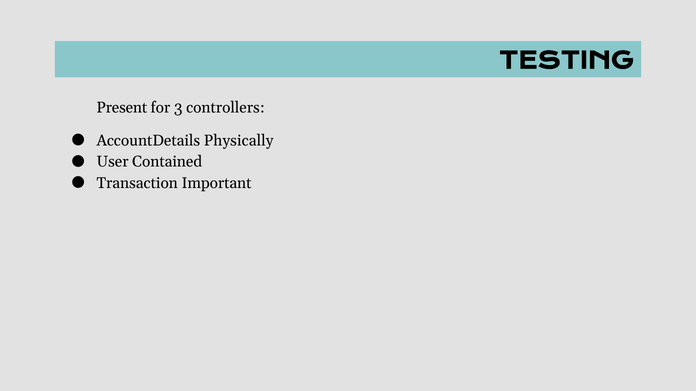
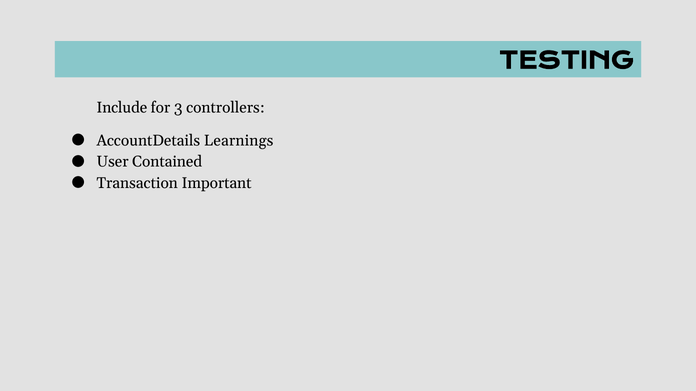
Present: Present -> Include
Physically: Physically -> Learnings
